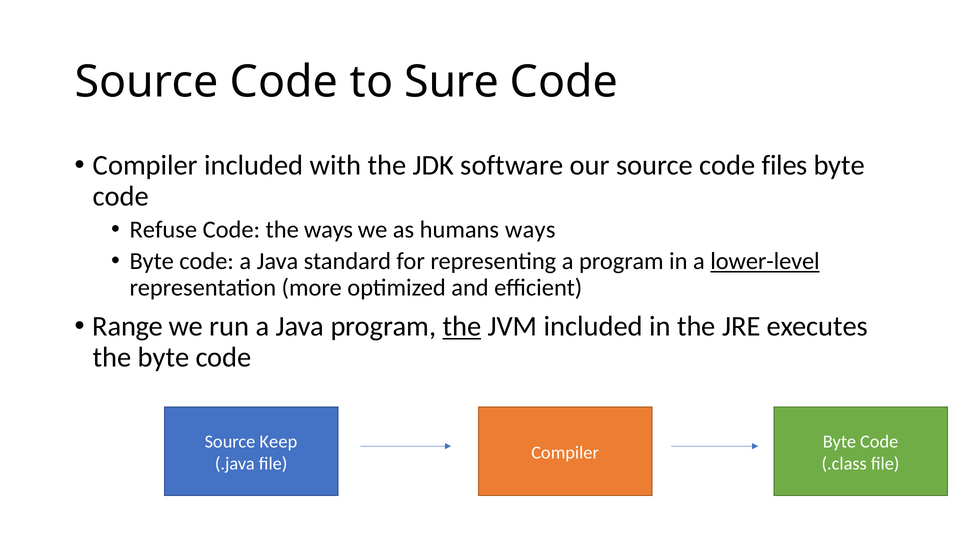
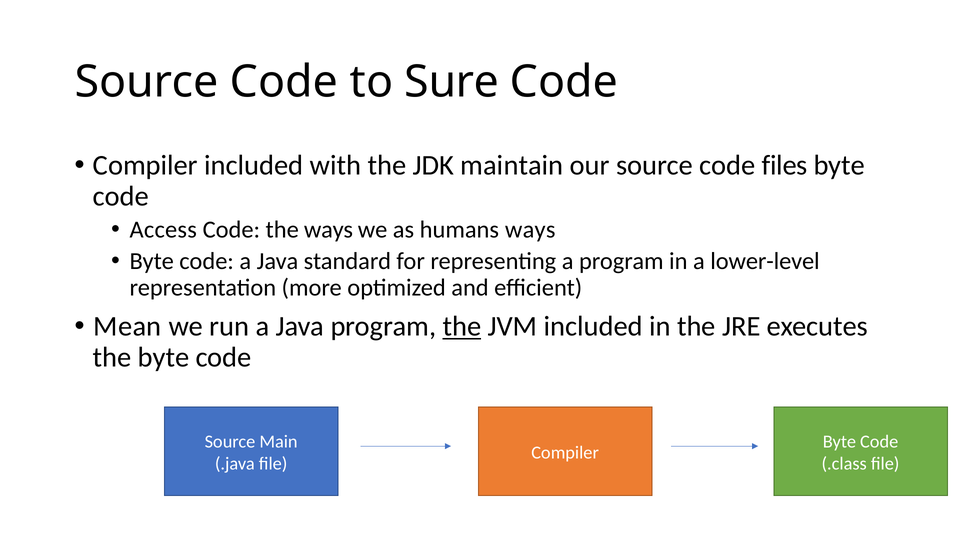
software: software -> maintain
Refuse: Refuse -> Access
lower-level underline: present -> none
Range: Range -> Mean
Keep: Keep -> Main
